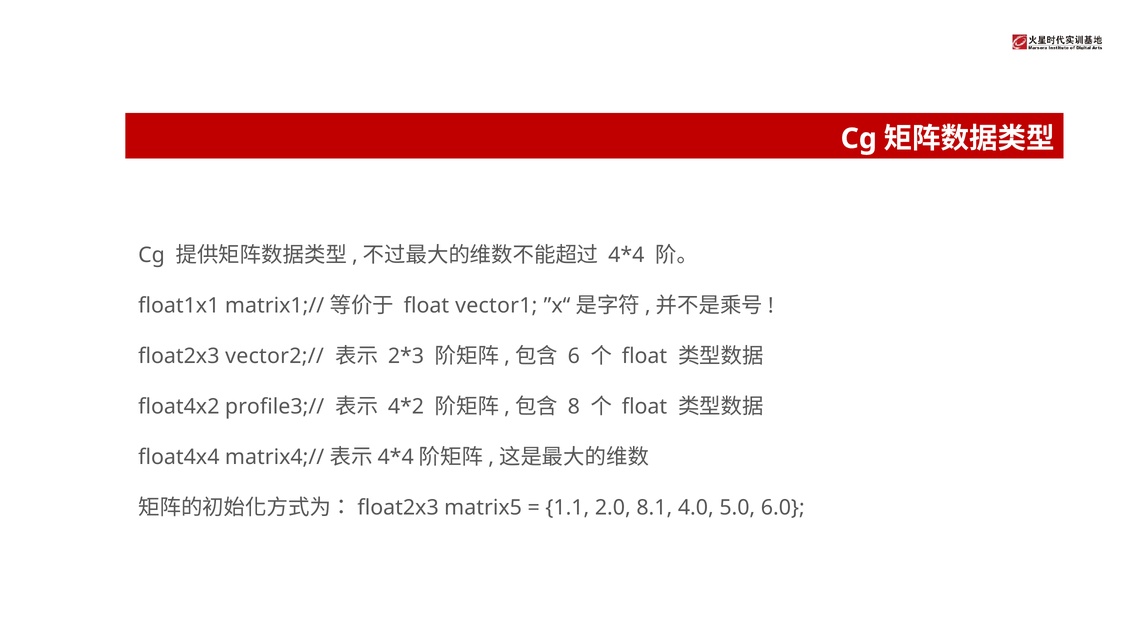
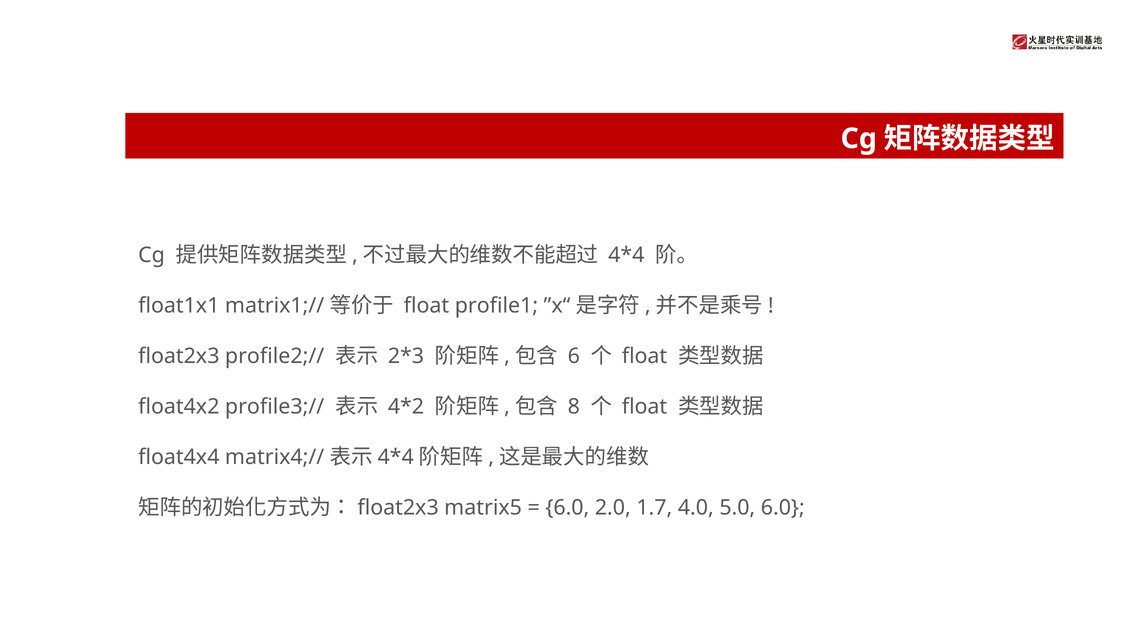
vector1: vector1 -> profile1
vector2;//: vector2;// -> profile2;//
1.1 at (567, 507): 1.1 -> 6.0
8.1: 8.1 -> 1.7
